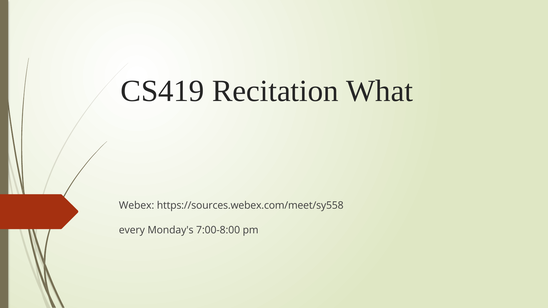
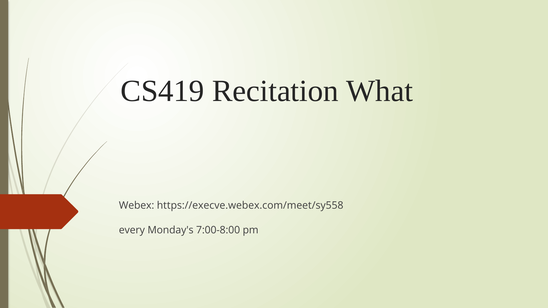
https://sources.webex.com/meet/sy558: https://sources.webex.com/meet/sy558 -> https://execve.webex.com/meet/sy558
